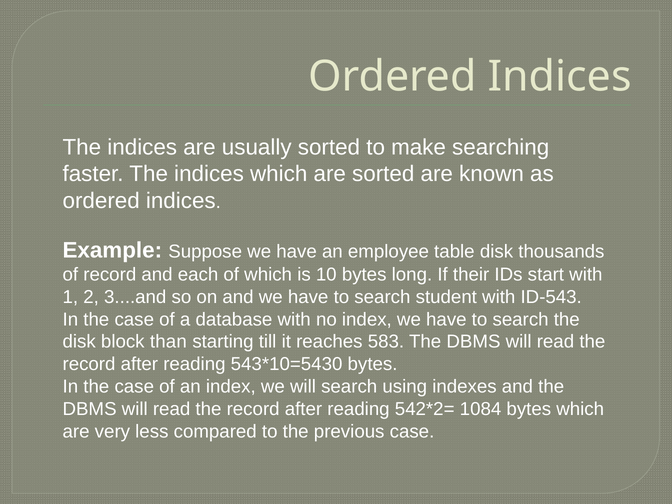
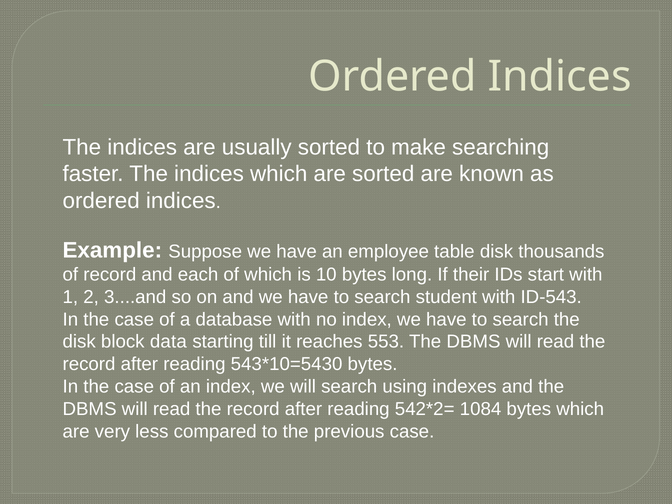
than: than -> data
583: 583 -> 553
